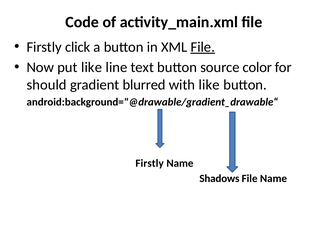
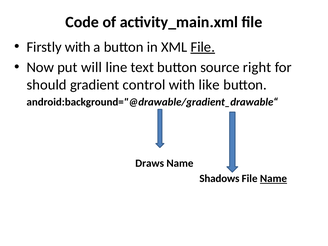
Firstly click: click -> with
put like: like -> will
color: color -> right
blurred: blurred -> control
Firstly at (150, 163): Firstly -> Draws
Name at (273, 179) underline: none -> present
